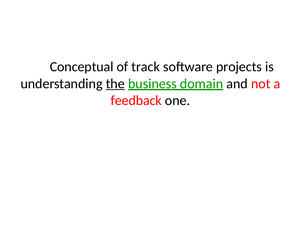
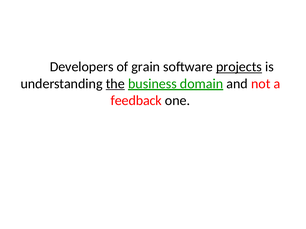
Conceptual: Conceptual -> Developers
track: track -> grain
projects underline: none -> present
